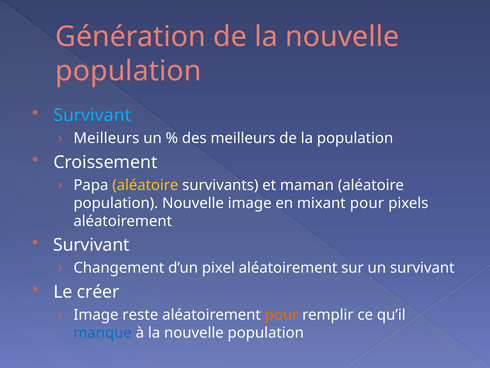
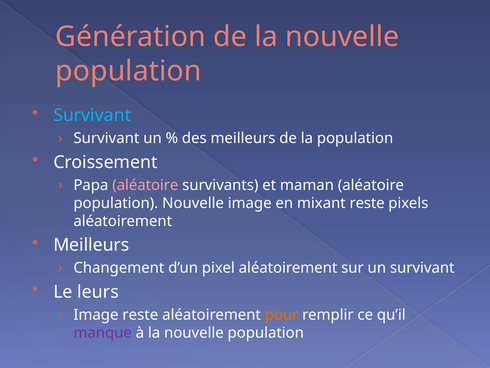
Meilleurs at (106, 138): Meilleurs -> Survivant
aléatoire at (145, 185) colour: yellow -> pink
mixant pour: pour -> reste
Survivant at (91, 245): Survivant -> Meilleurs
créer: créer -> leurs
manque colour: blue -> purple
